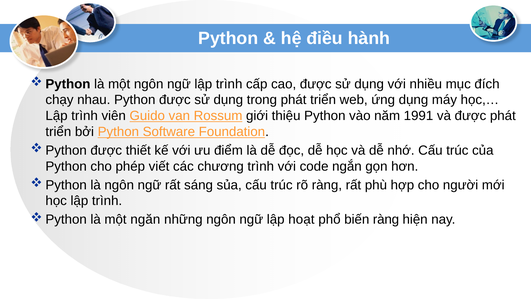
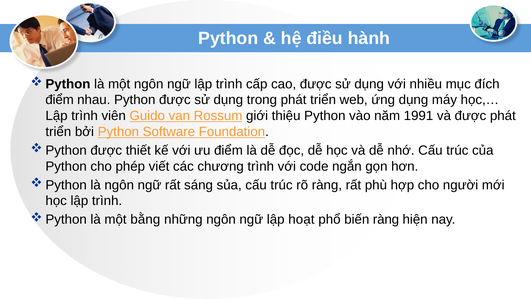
chạy at (59, 100): chạy -> điểm
ngăn: ngăn -> bằng
